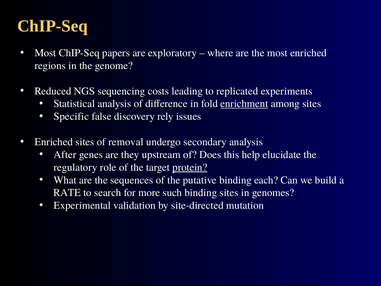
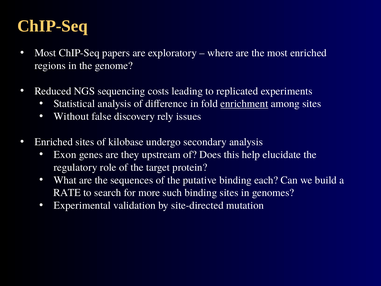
Specific: Specific -> Without
removal: removal -> kilobase
After: After -> Exon
protein underline: present -> none
